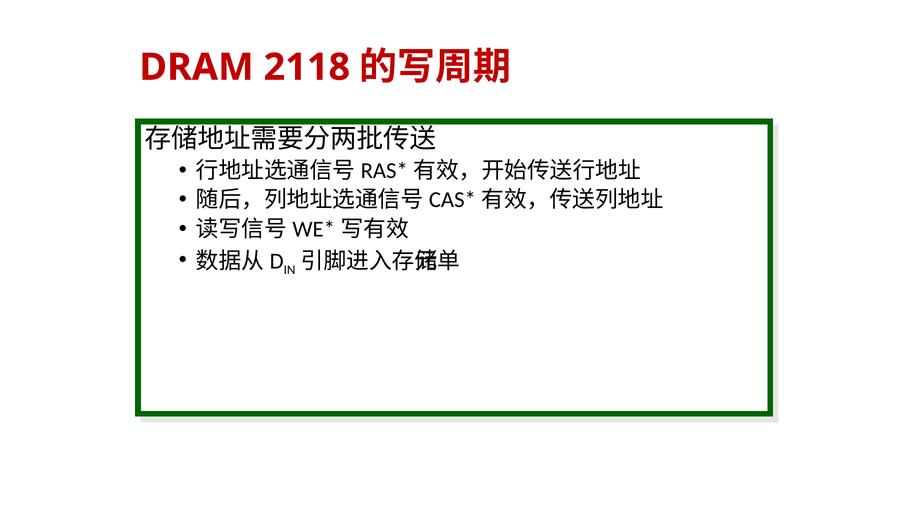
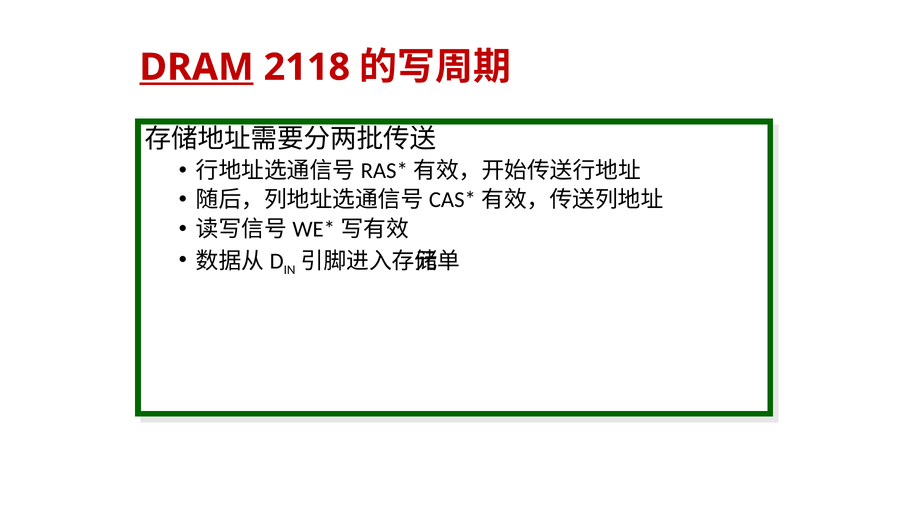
DRAM underline: none -> present
